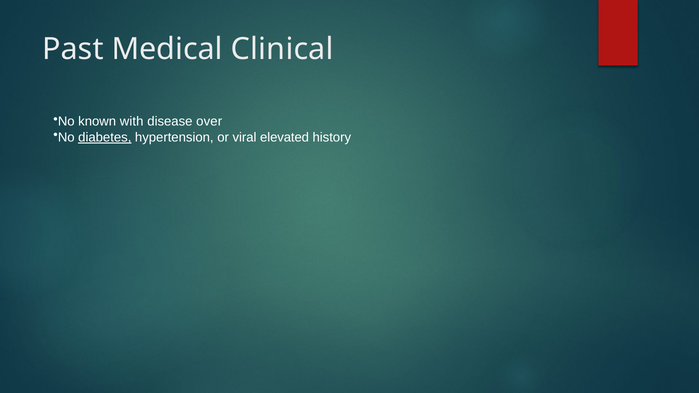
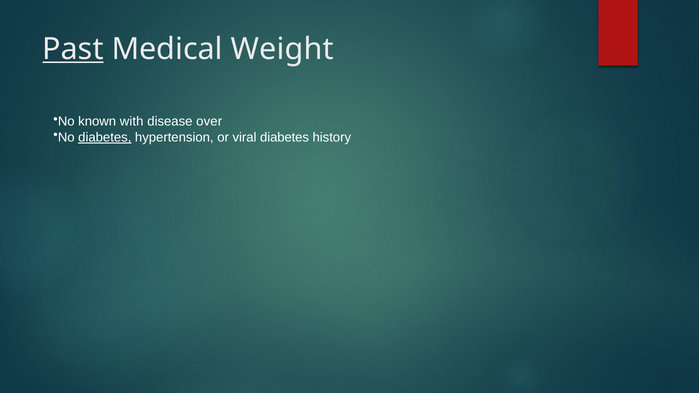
Past underline: none -> present
Clinical: Clinical -> Weight
viral elevated: elevated -> diabetes
